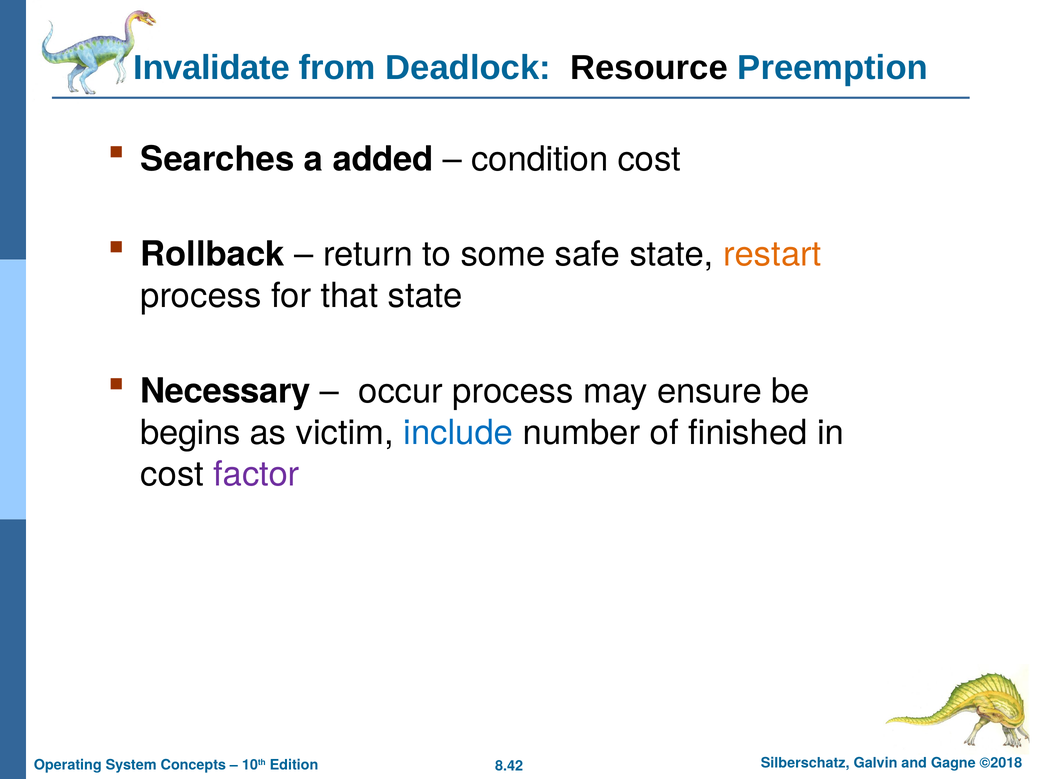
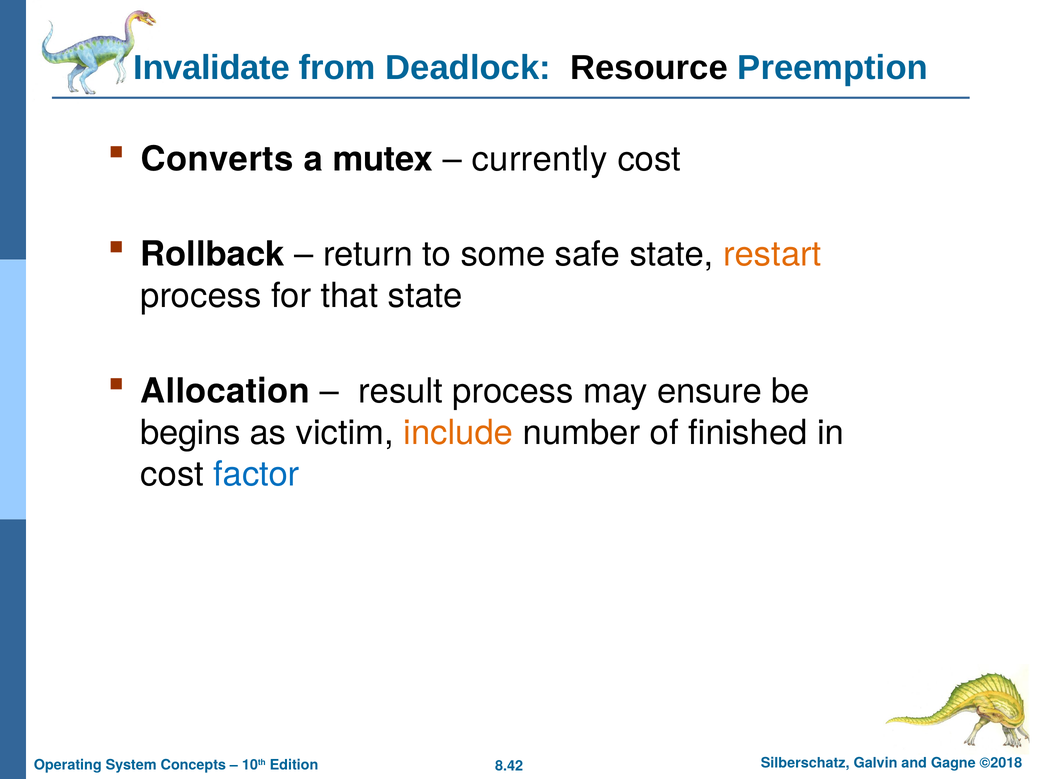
Searches: Searches -> Converts
added: added -> mutex
condition: condition -> currently
Necessary: Necessary -> Allocation
occur: occur -> result
include colour: blue -> orange
factor colour: purple -> blue
